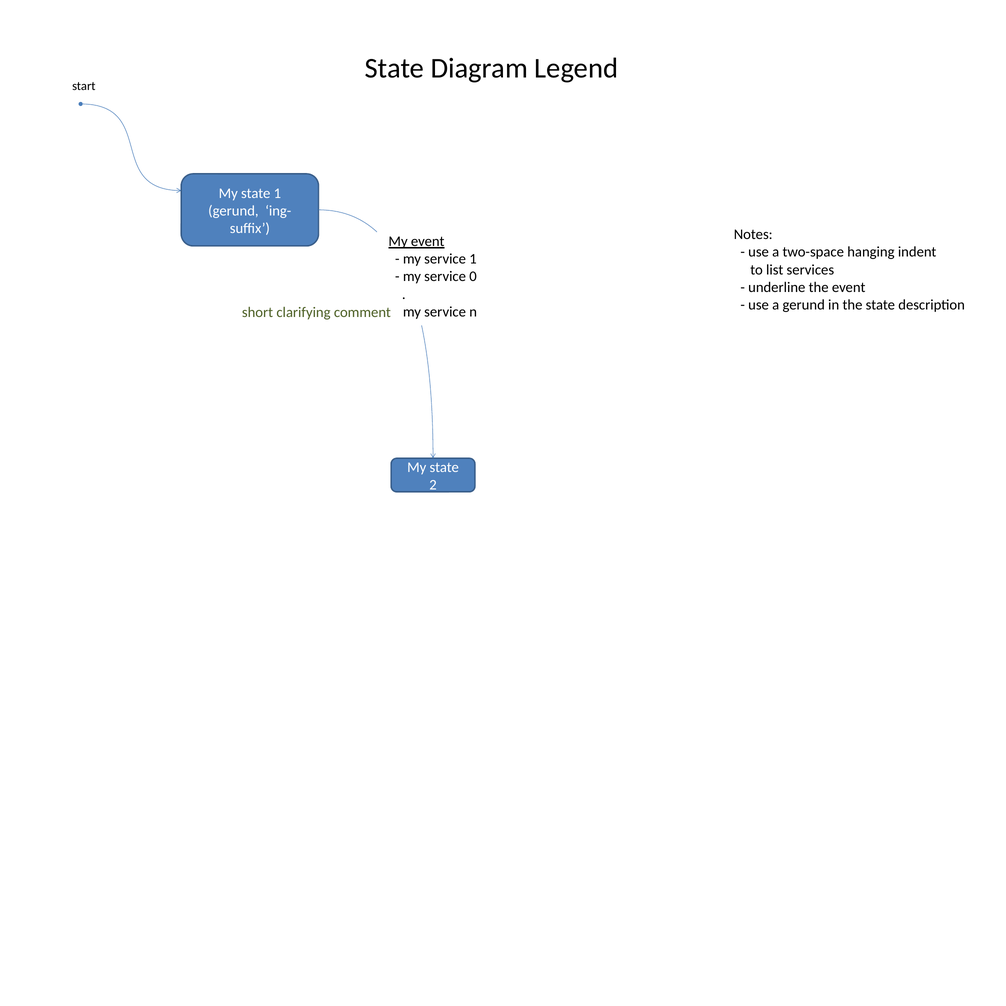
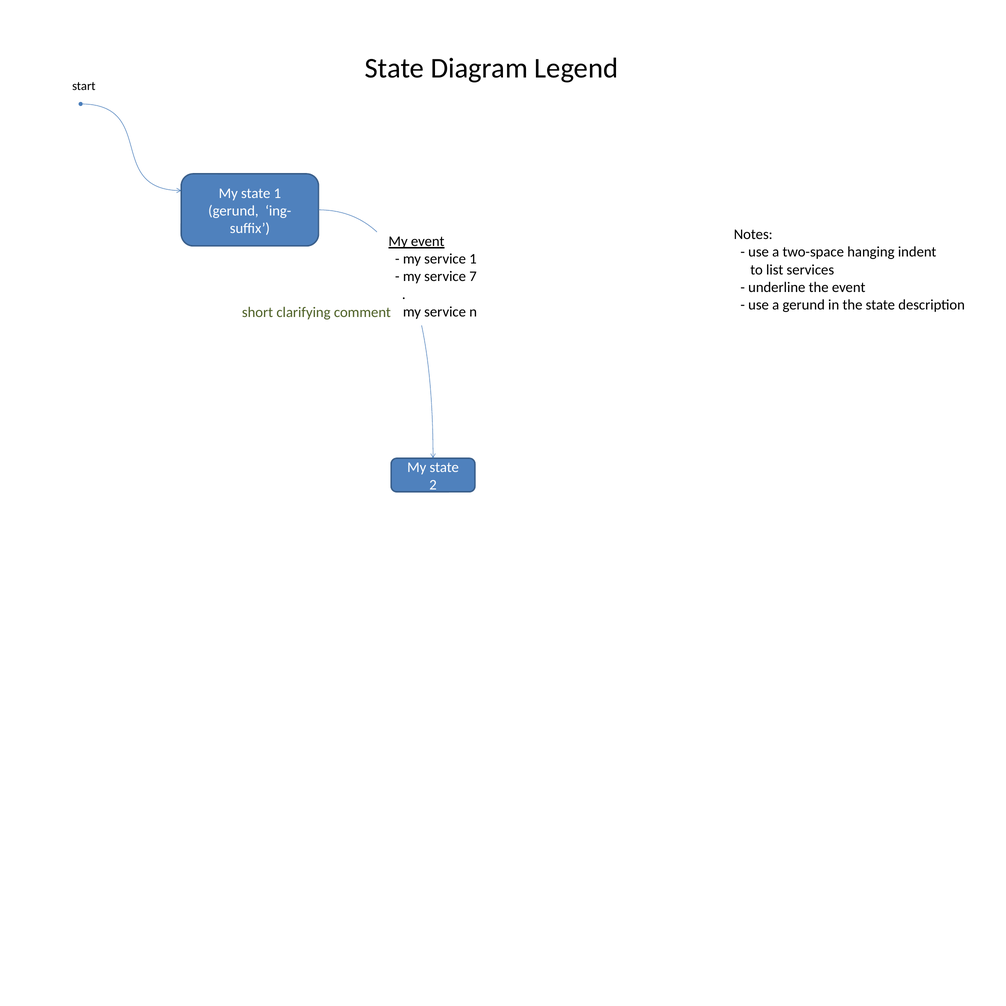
0: 0 -> 7
